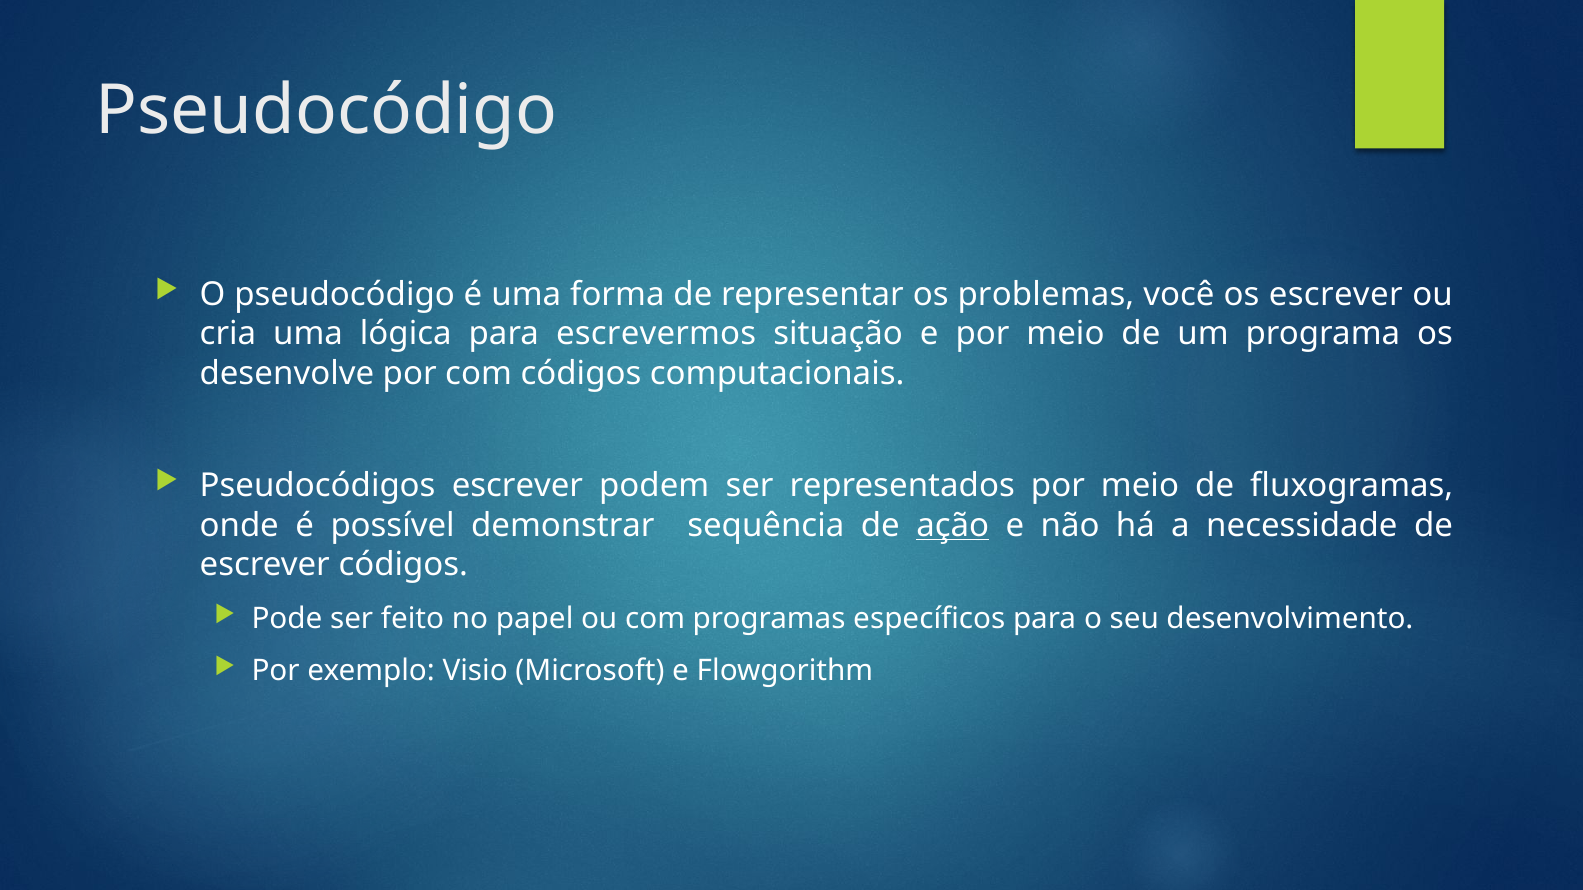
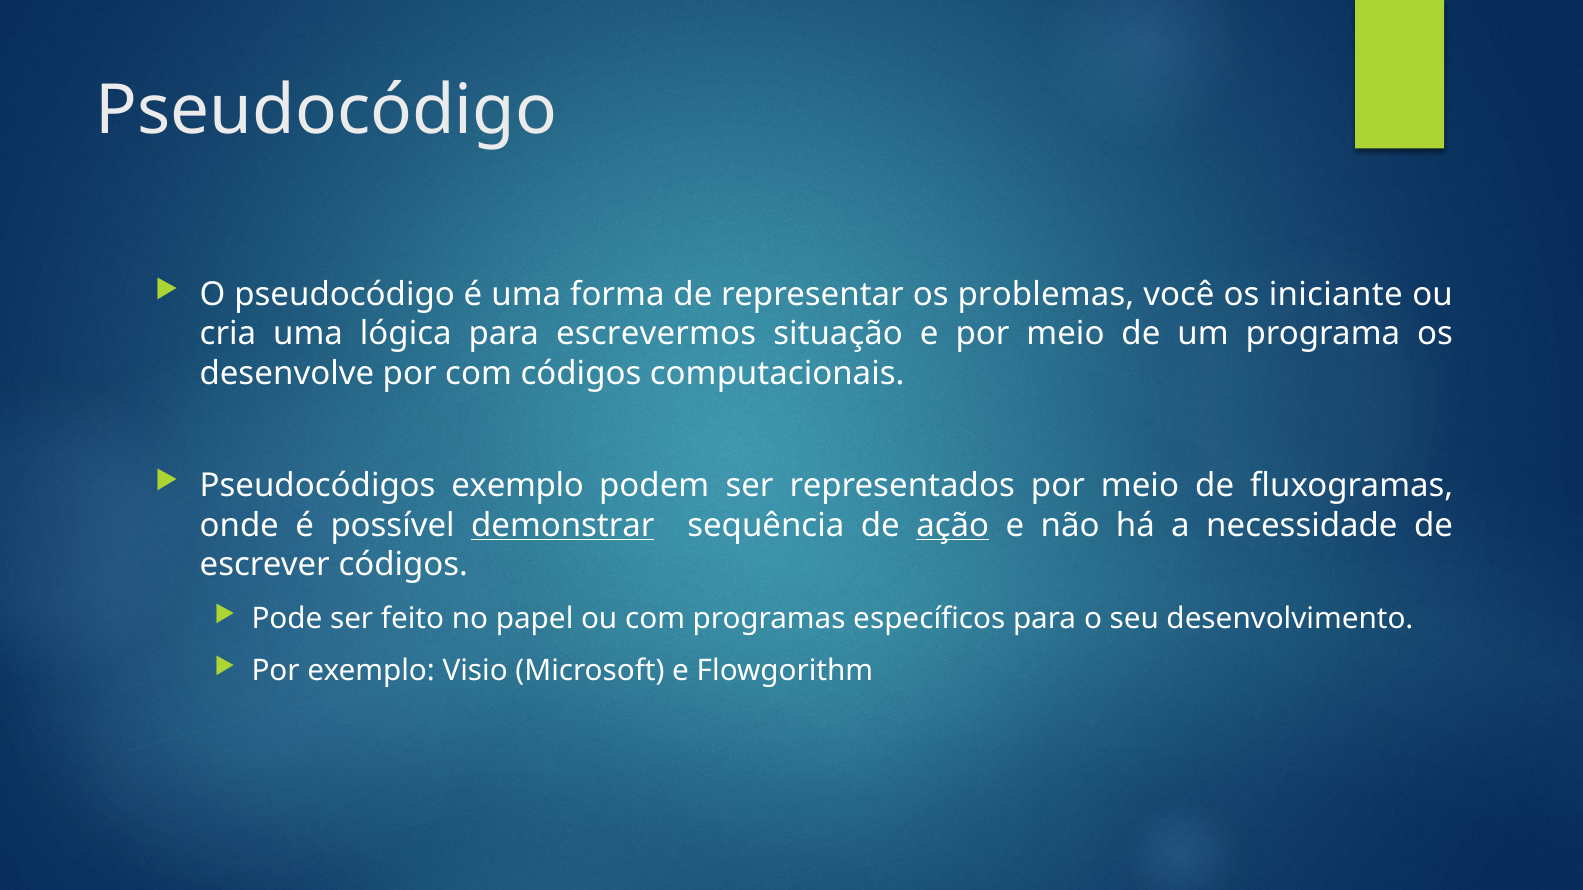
os escrever: escrever -> iniciante
Pseudocódigos escrever: escrever -> exemplo
demonstrar underline: none -> present
